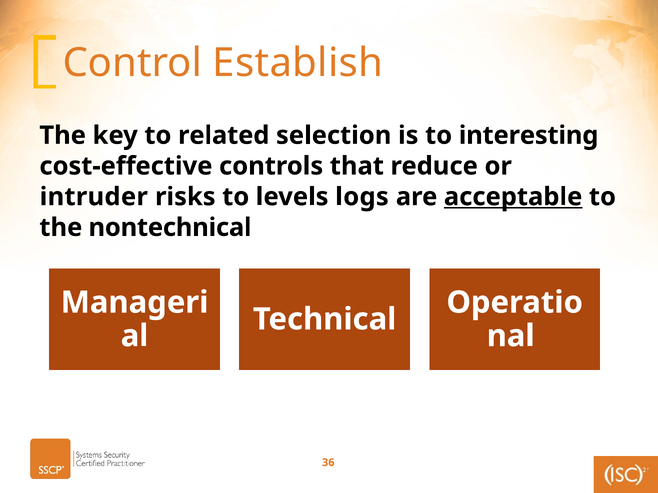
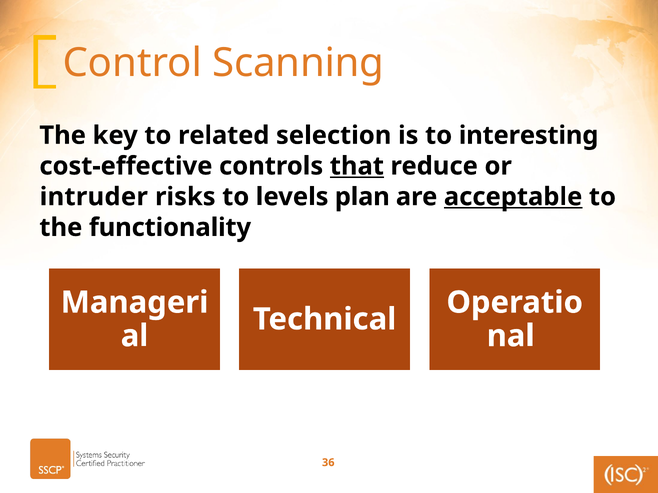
Establish: Establish -> Scanning
that underline: none -> present
logs: logs -> plan
nontechnical: nontechnical -> functionality
